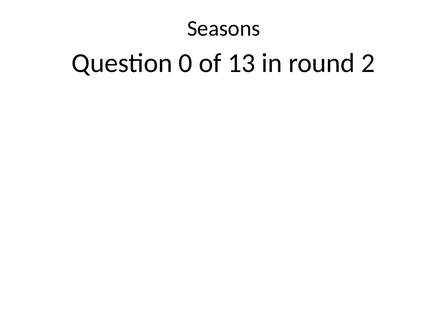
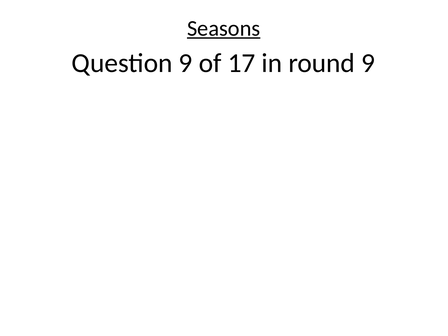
Seasons underline: none -> present
Question 0: 0 -> 9
13: 13 -> 17
round 2: 2 -> 9
